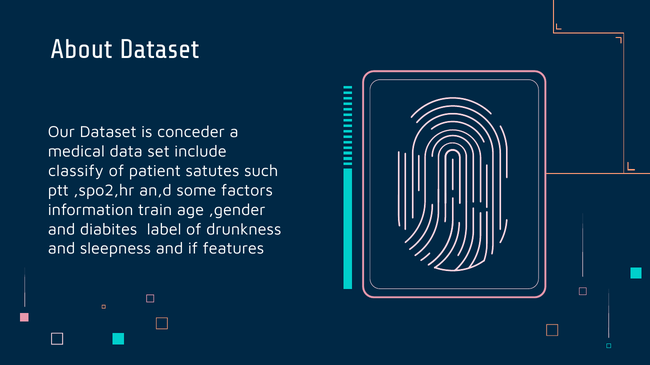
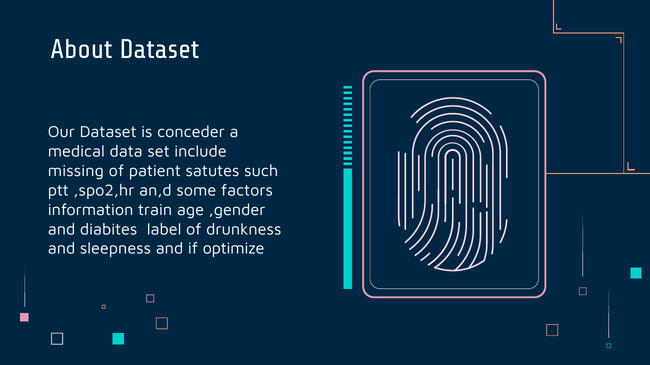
classify: classify -> missing
features: features -> optimize
